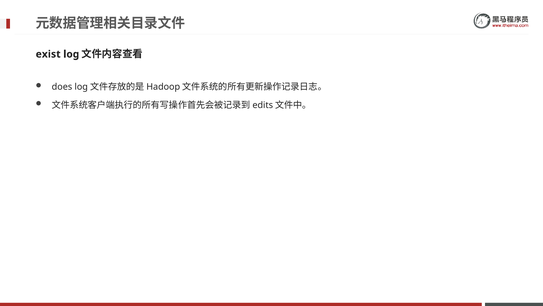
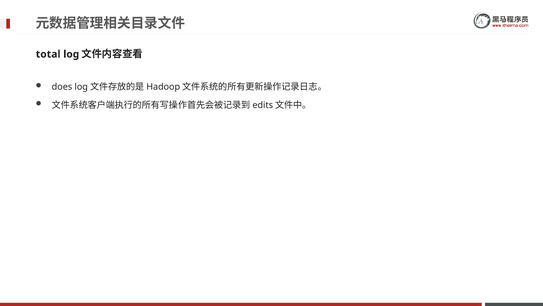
exist: exist -> total
